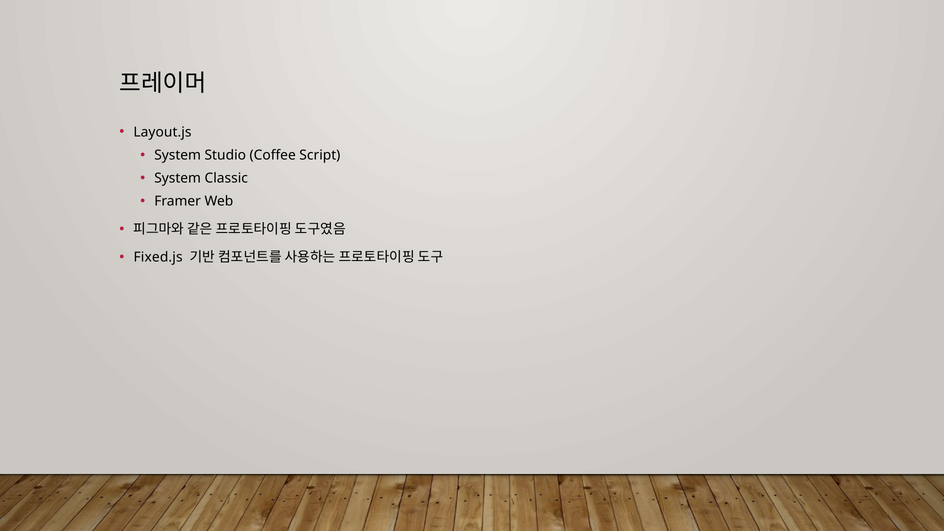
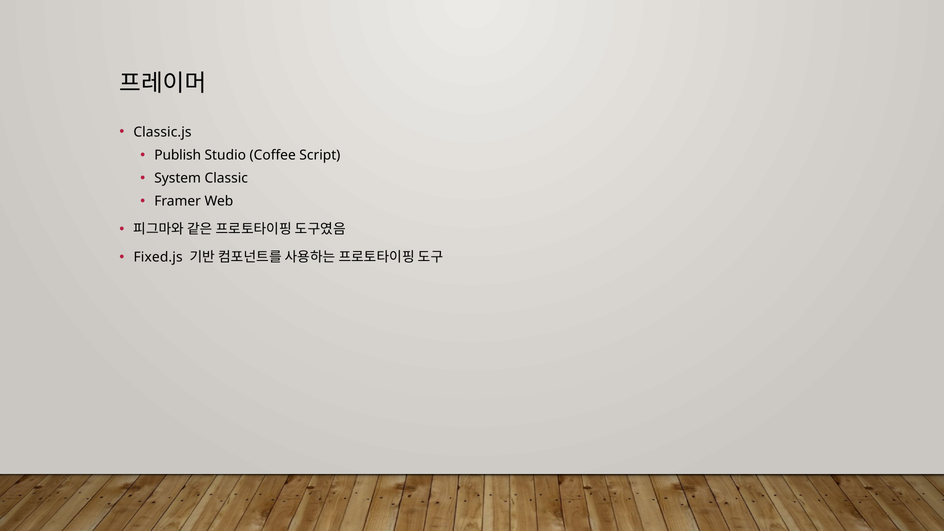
Layout.js: Layout.js -> Classic.js
System at (178, 155): System -> Publish
